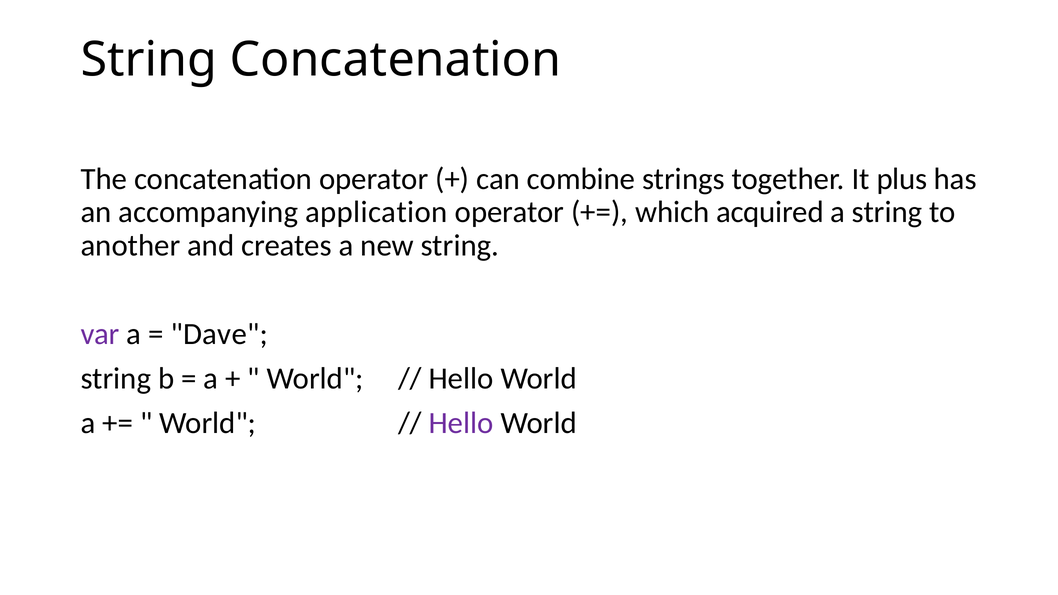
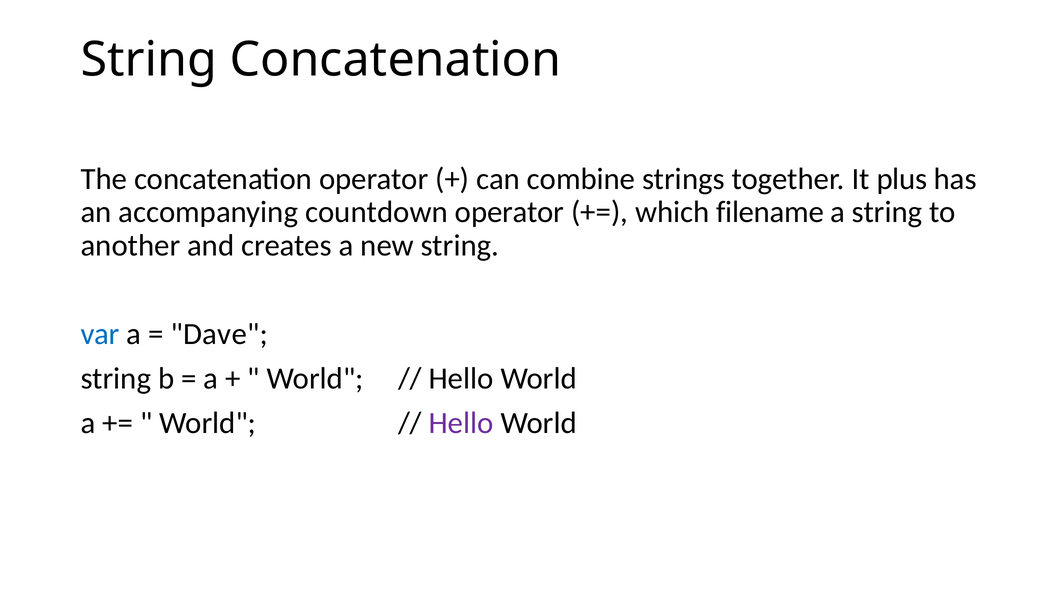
application: application -> countdown
acquired: acquired -> filename
var colour: purple -> blue
